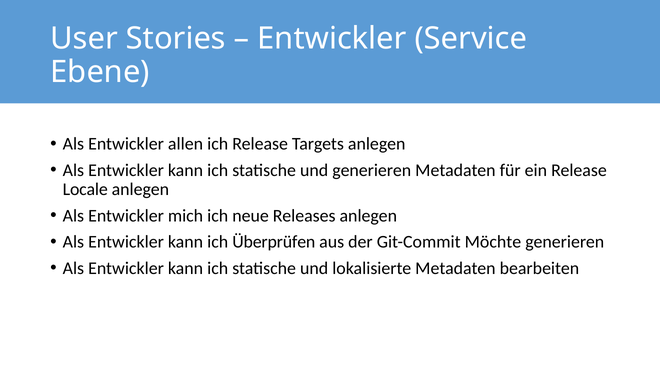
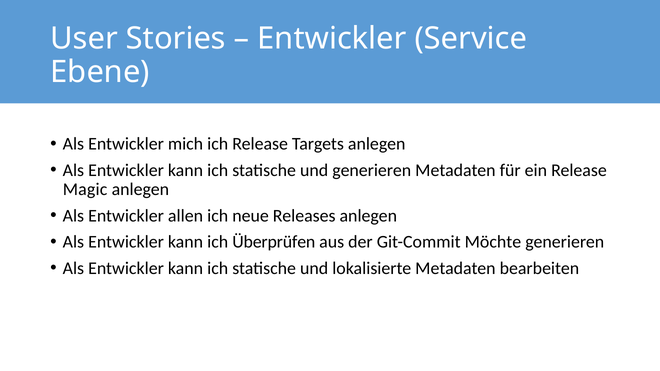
allen: allen -> mich
Locale: Locale -> Magic
mich: mich -> allen
